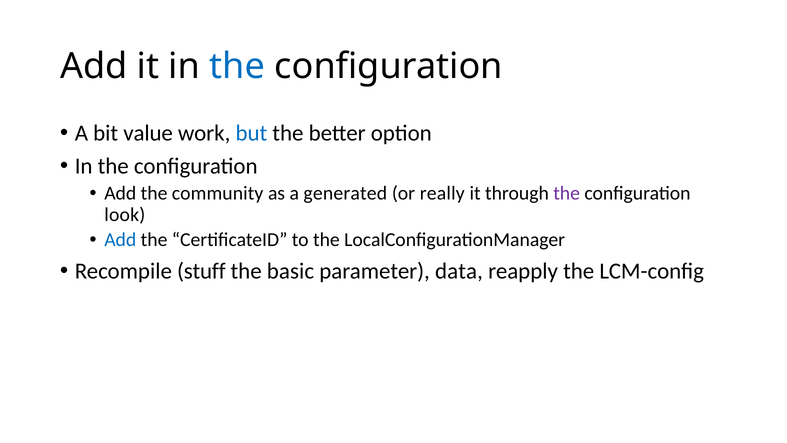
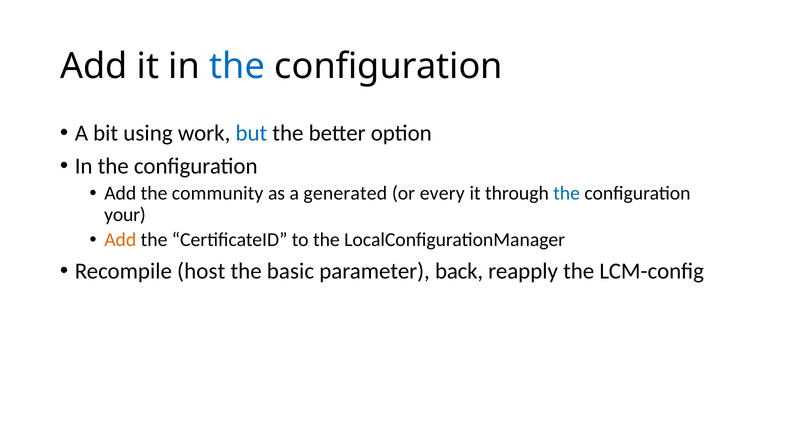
value: value -> using
really: really -> every
the at (567, 193) colour: purple -> blue
look: look -> your
Add at (120, 240) colour: blue -> orange
stuff: stuff -> host
data: data -> back
